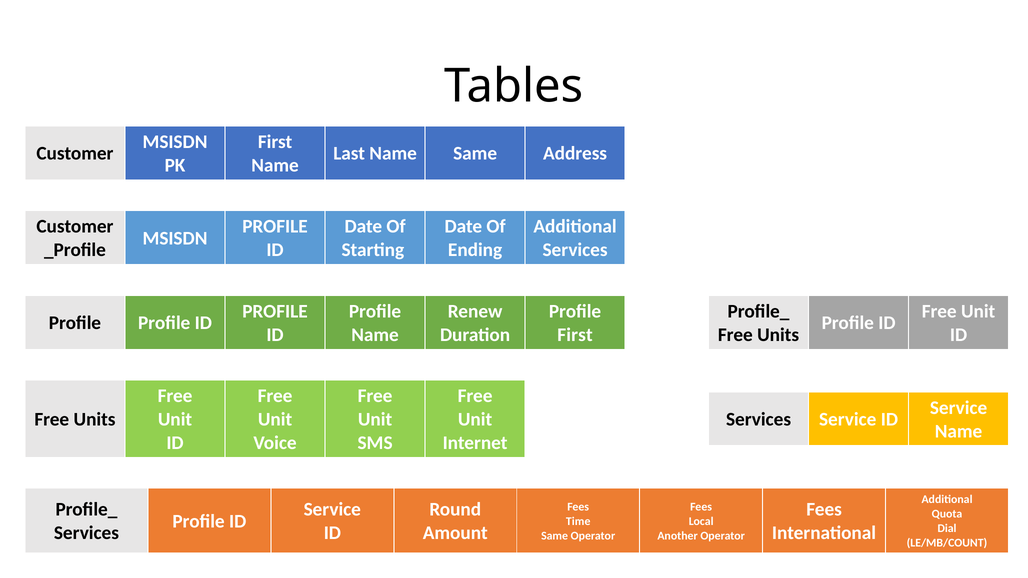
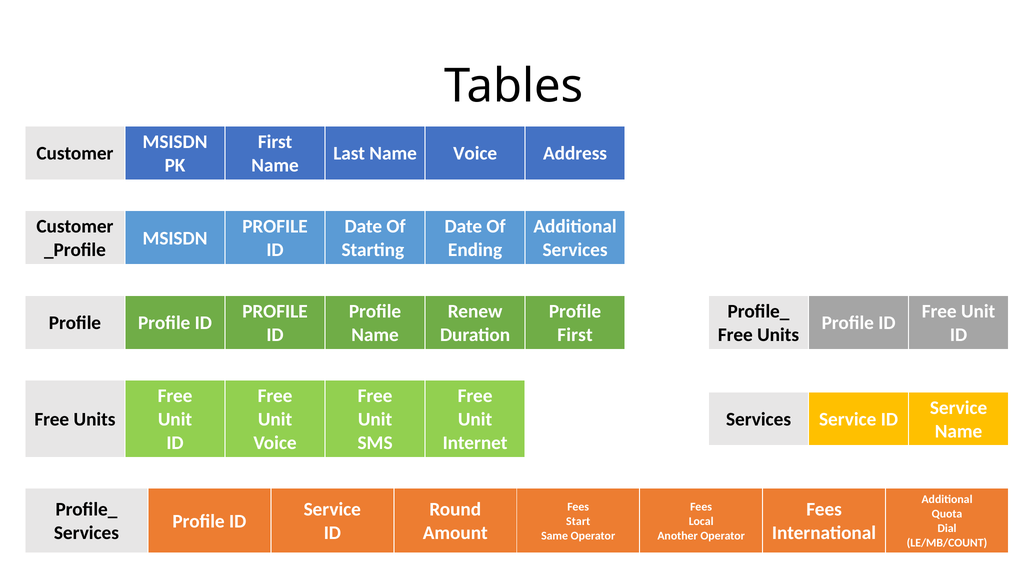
Name Same: Same -> Voice
Time: Time -> Start
